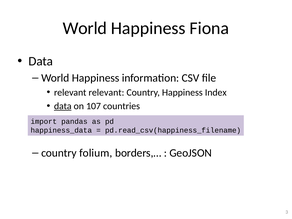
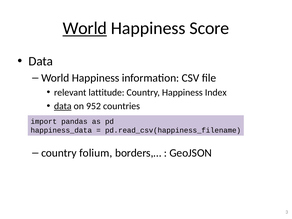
World at (85, 28) underline: none -> present
Fiona: Fiona -> Score
relevant relevant: relevant -> lattitude
107: 107 -> 952
